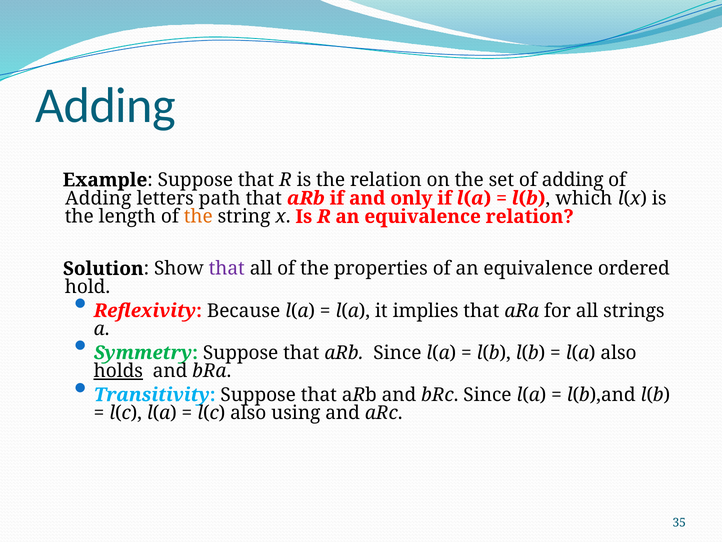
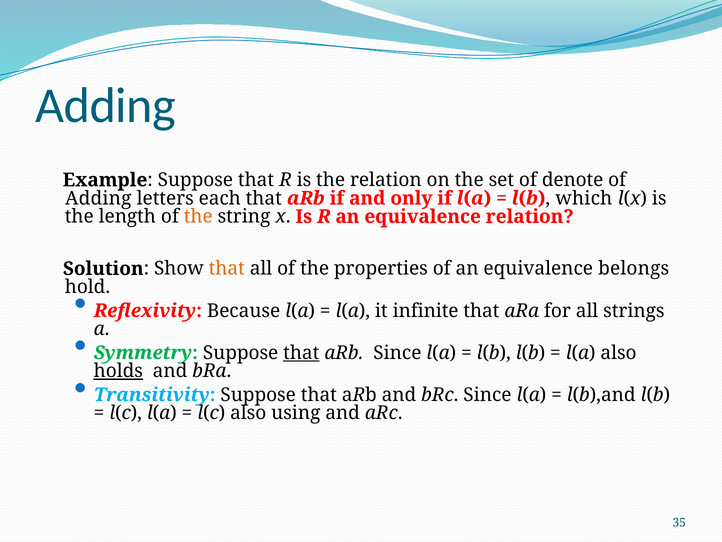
set of adding: adding -> denote
path: path -> each
that at (227, 268) colour: purple -> orange
ordered: ordered -> belongs
implies: implies -> infinite
that at (301, 352) underline: none -> present
